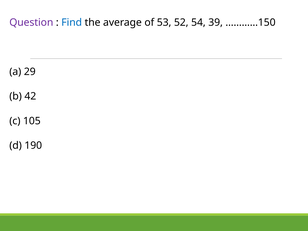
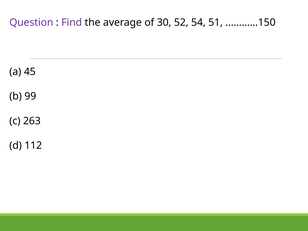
Find colour: blue -> purple
53: 53 -> 30
39: 39 -> 51
29: 29 -> 45
42: 42 -> 99
105: 105 -> 263
190: 190 -> 112
